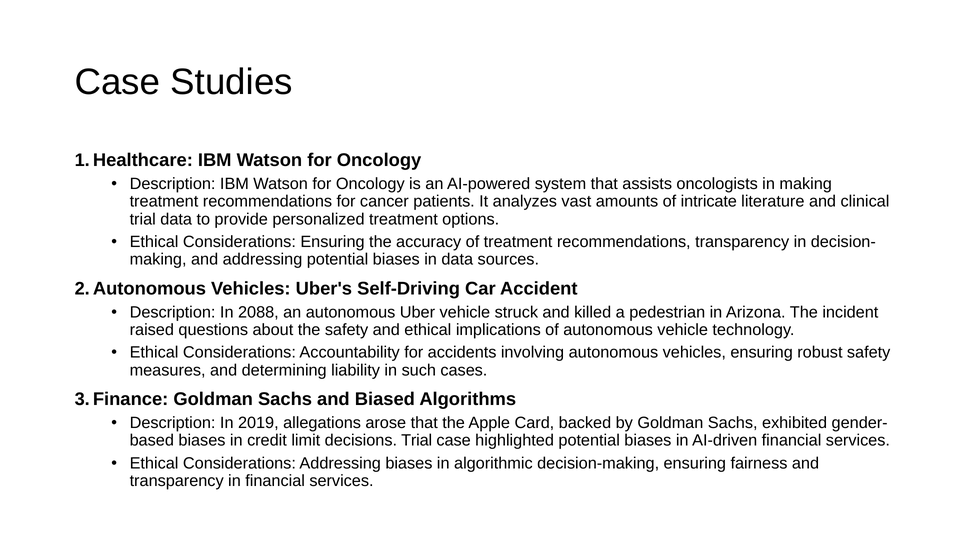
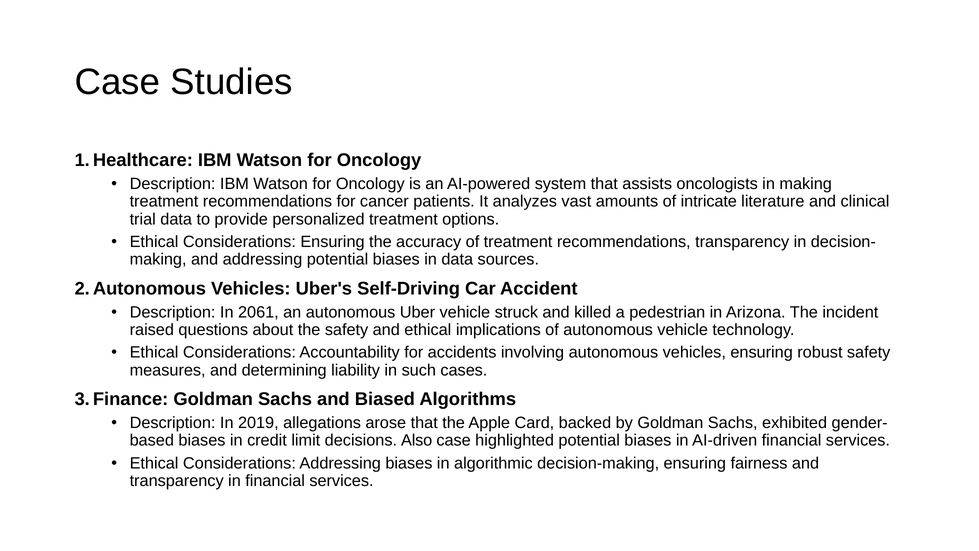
2088: 2088 -> 2061
decisions Trial: Trial -> Also
